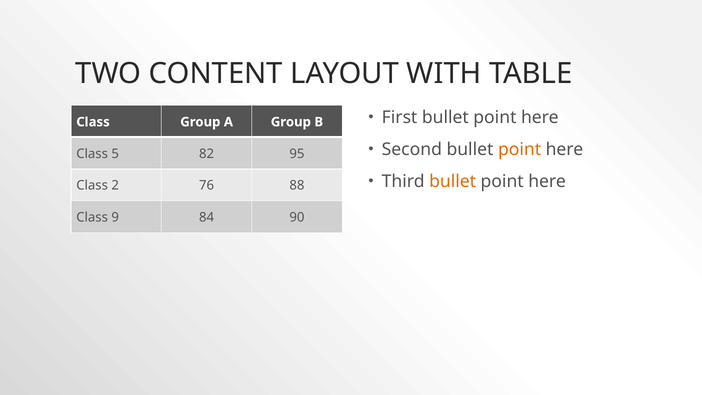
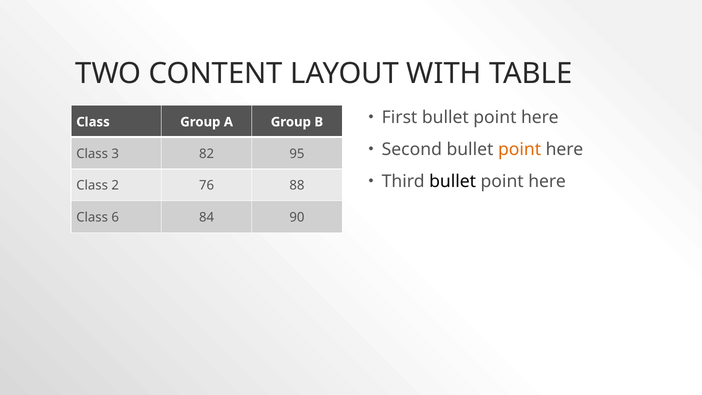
5: 5 -> 3
bullet at (453, 182) colour: orange -> black
9: 9 -> 6
